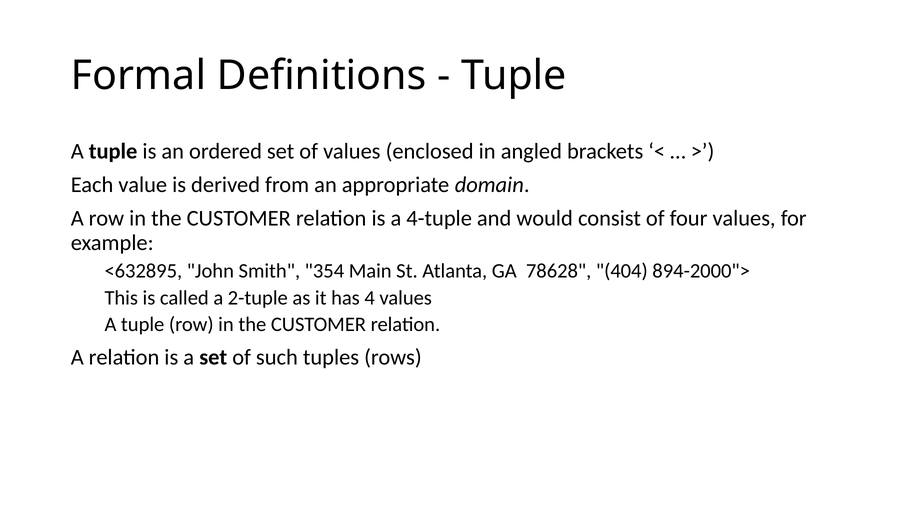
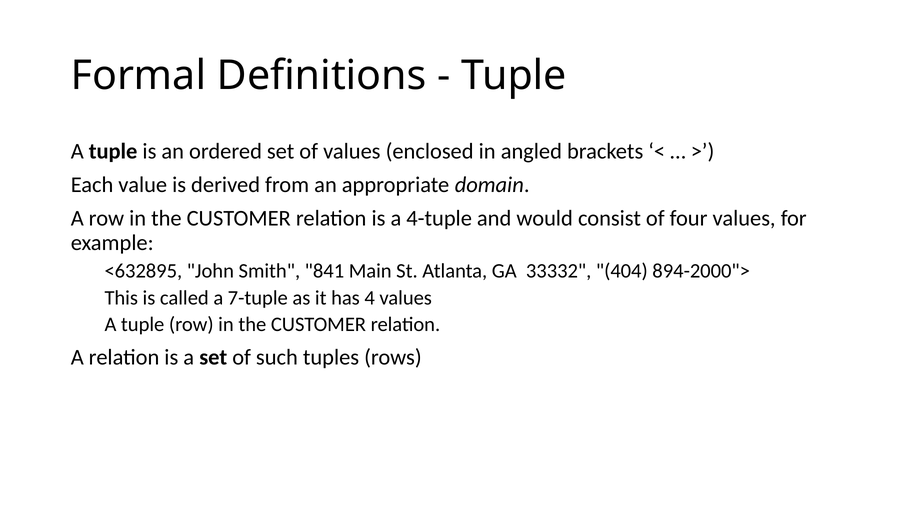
354: 354 -> 841
78628: 78628 -> 33332
2-tuple: 2-tuple -> 7-tuple
